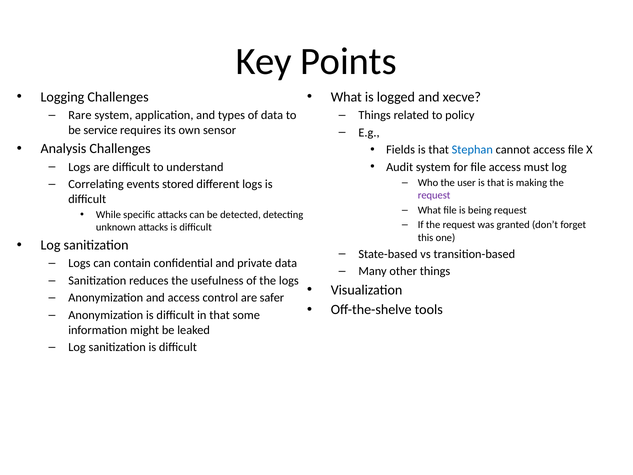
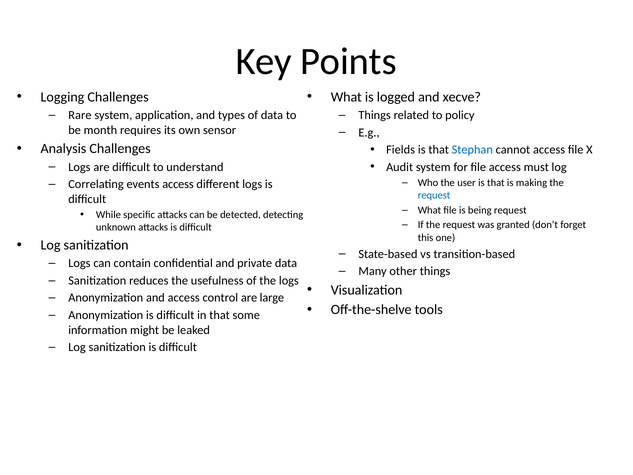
service: service -> month
events stored: stored -> access
request at (434, 195) colour: purple -> blue
safer: safer -> large
